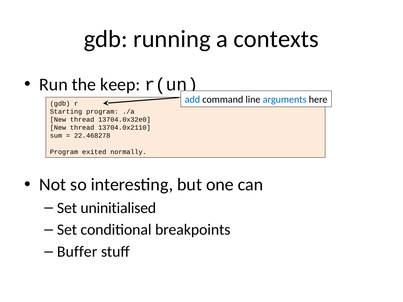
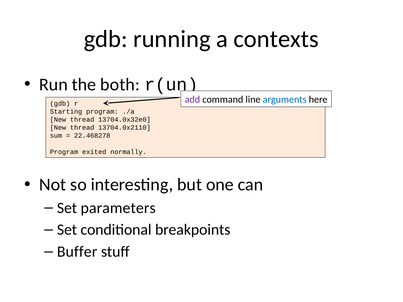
keep: keep -> both
add colour: blue -> purple
uninitialised: uninitialised -> parameters
